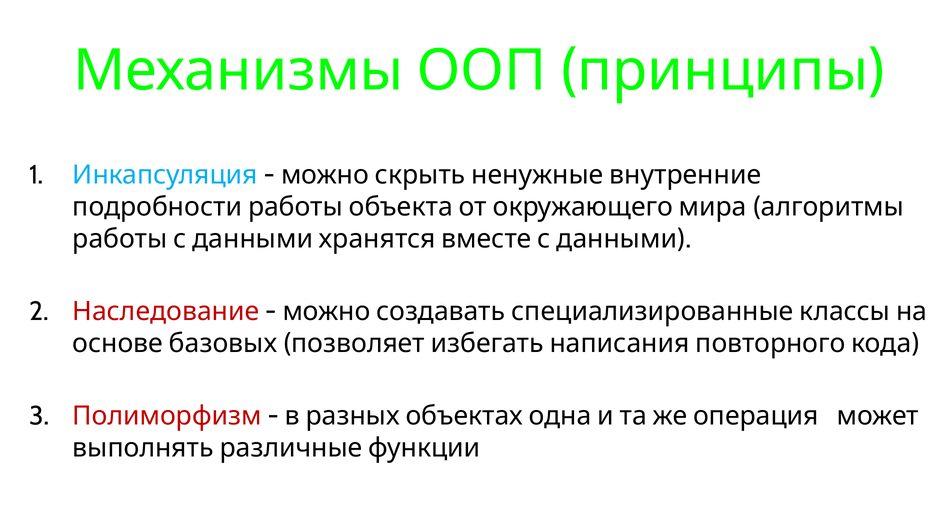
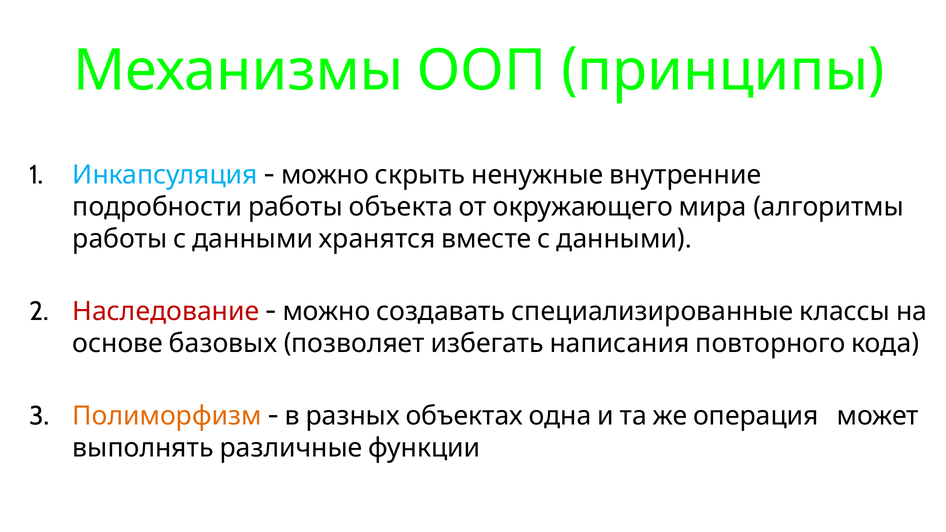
Полиморфизм colour: red -> orange
